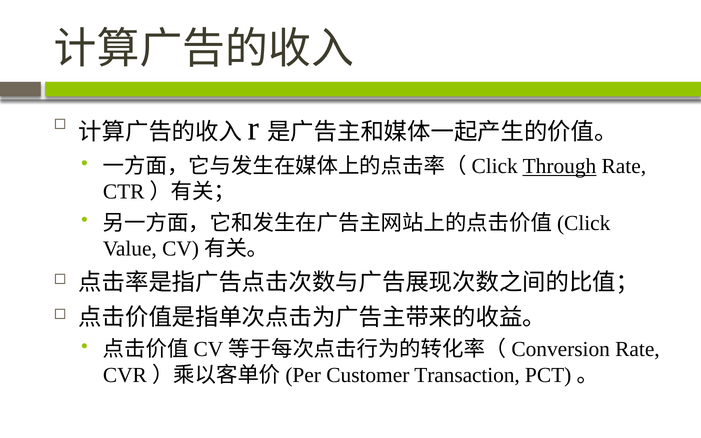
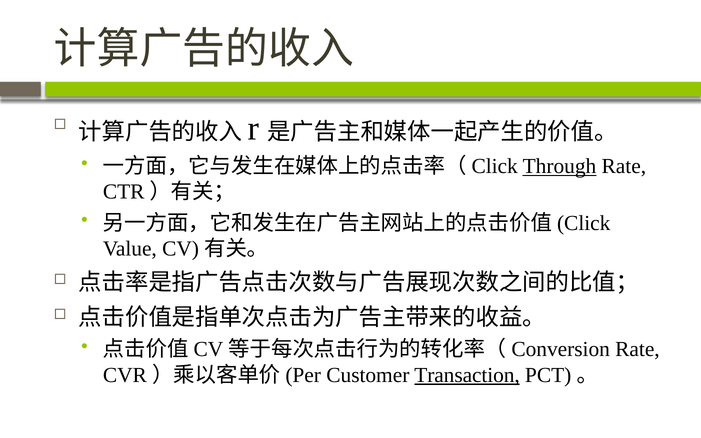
Transaction underline: none -> present
